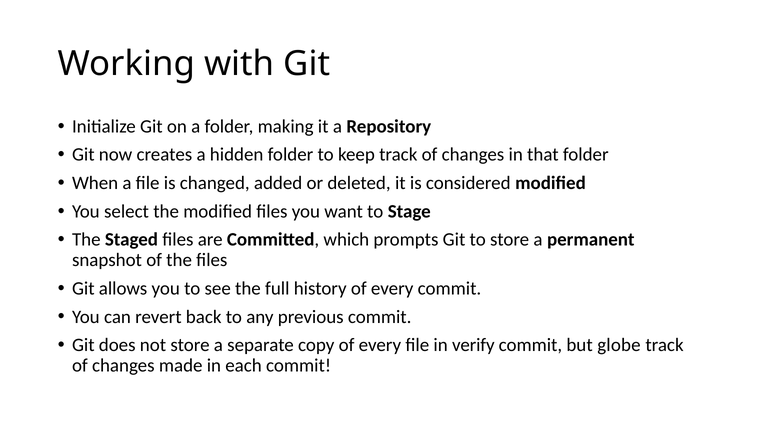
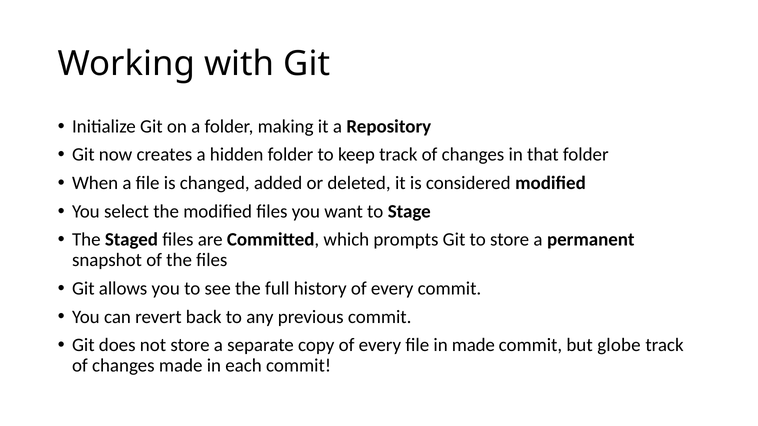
in verify: verify -> made
